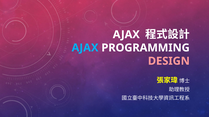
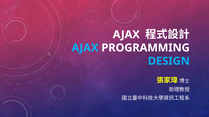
DESIGN colour: pink -> light blue
